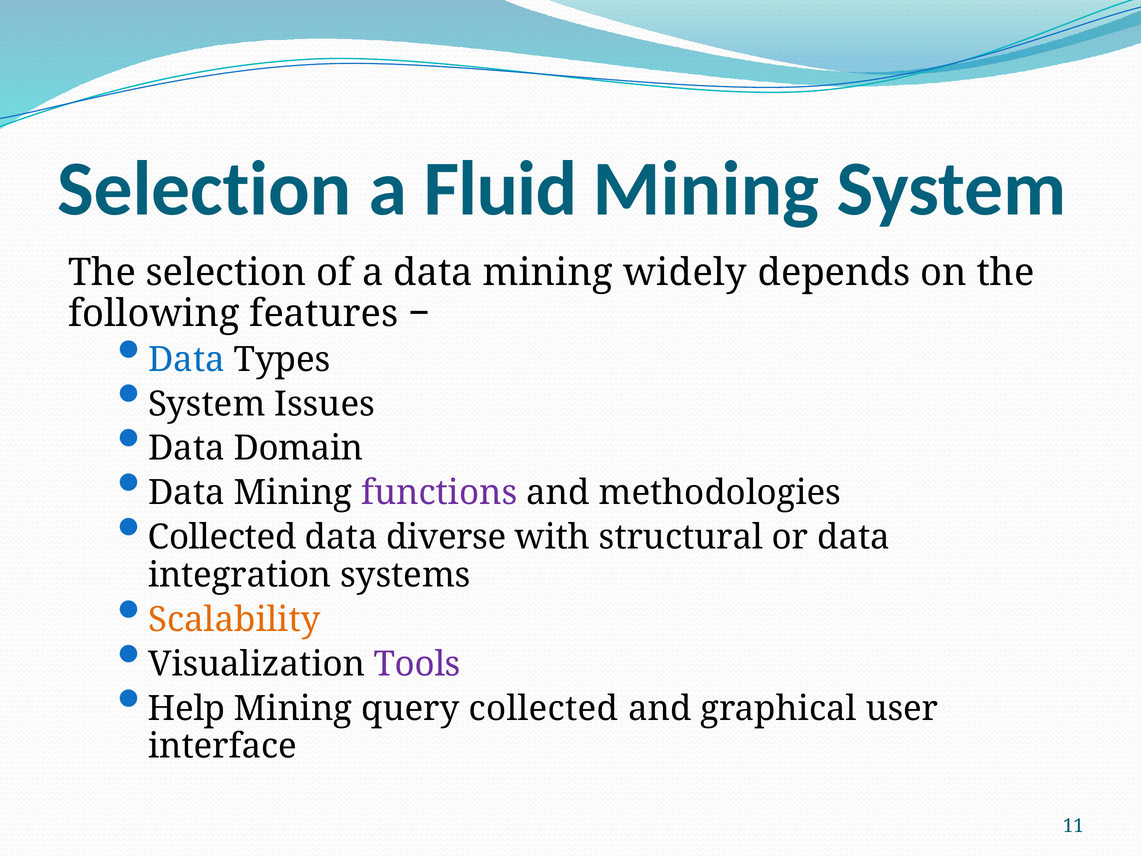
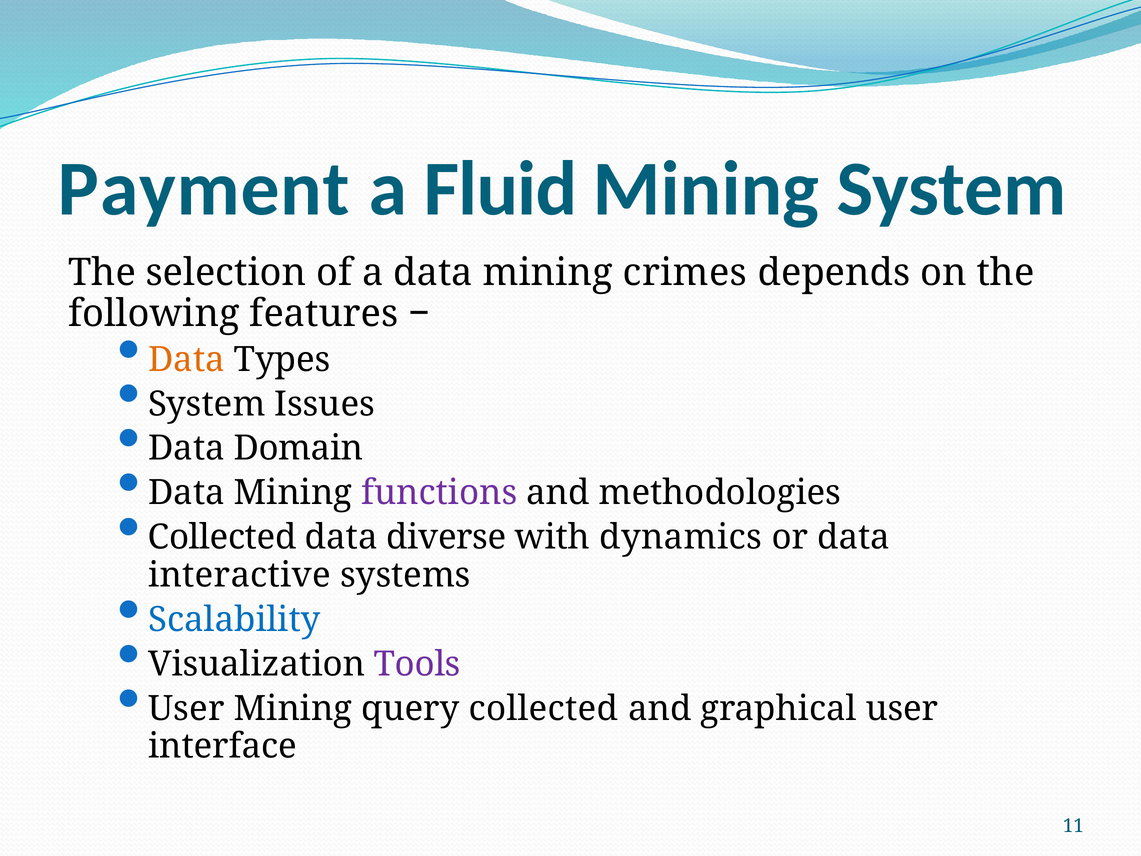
Selection at (204, 189): Selection -> Payment
widely: widely -> crimes
Data at (187, 359) colour: blue -> orange
structural: structural -> dynamics
integration: integration -> interactive
Scalability colour: orange -> blue
Help at (187, 708): Help -> User
